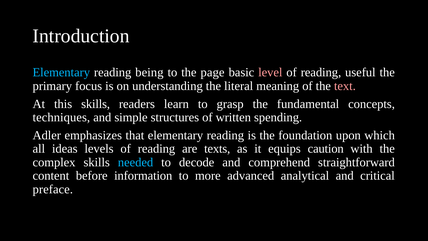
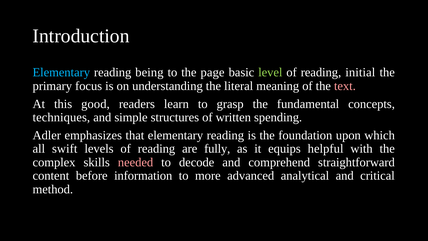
level colour: pink -> light green
useful: useful -> initial
this skills: skills -> good
ideas: ideas -> swift
texts: texts -> fully
caution: caution -> helpful
needed colour: light blue -> pink
preface: preface -> method
